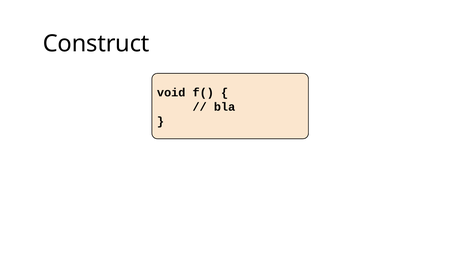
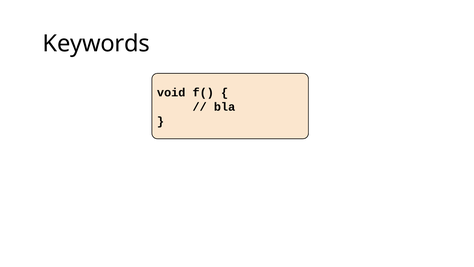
Construct: Construct -> Keywords
